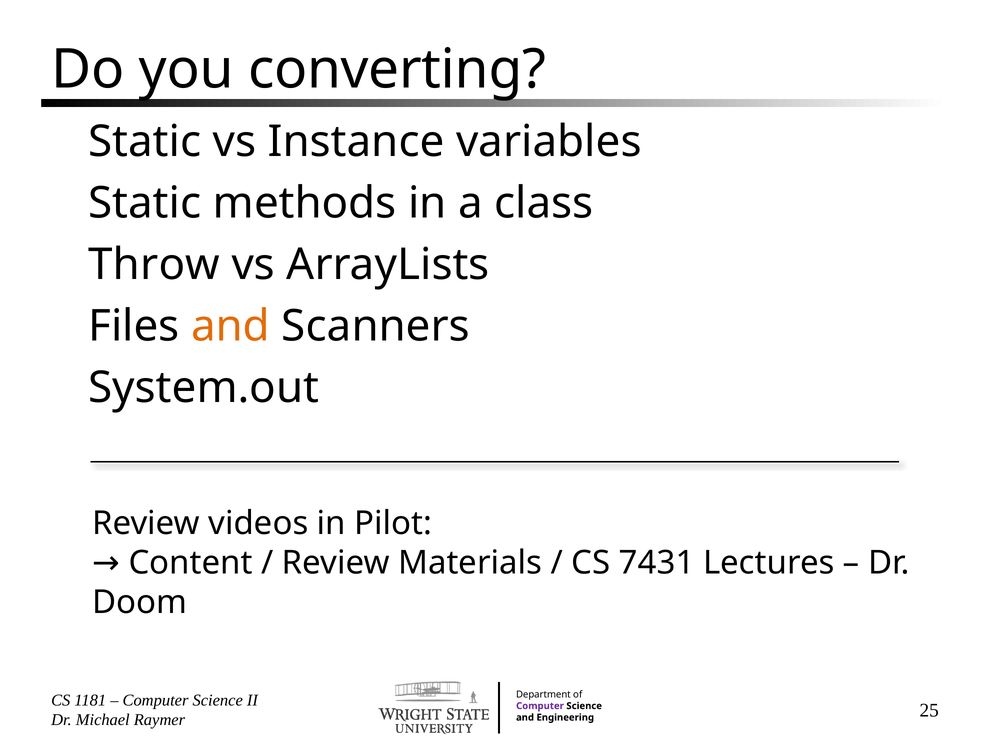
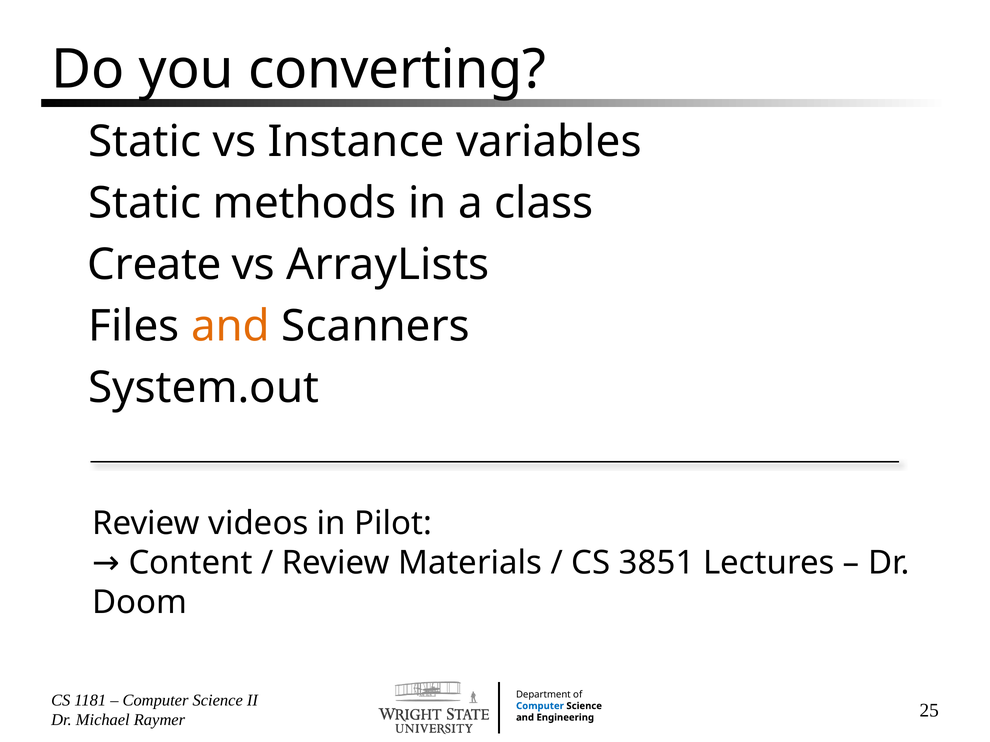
Throw: Throw -> Create
7431: 7431 -> 3851
Computer at (540, 706) colour: purple -> blue
